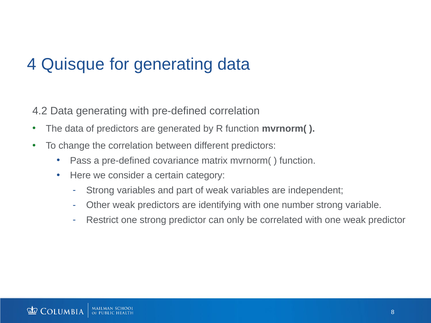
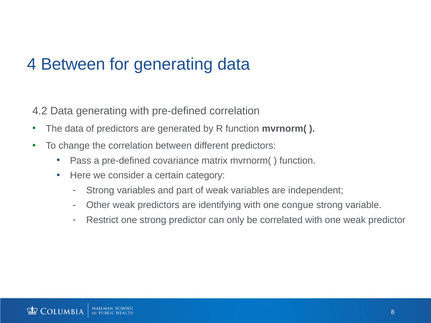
4 Quisque: Quisque -> Between
number: number -> congue
